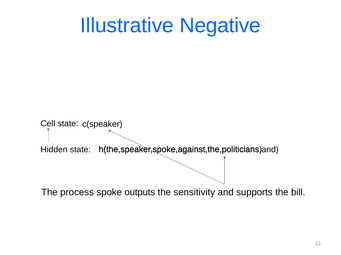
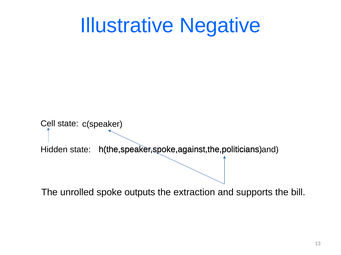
process: process -> unrolled
sensitivity: sensitivity -> extraction
